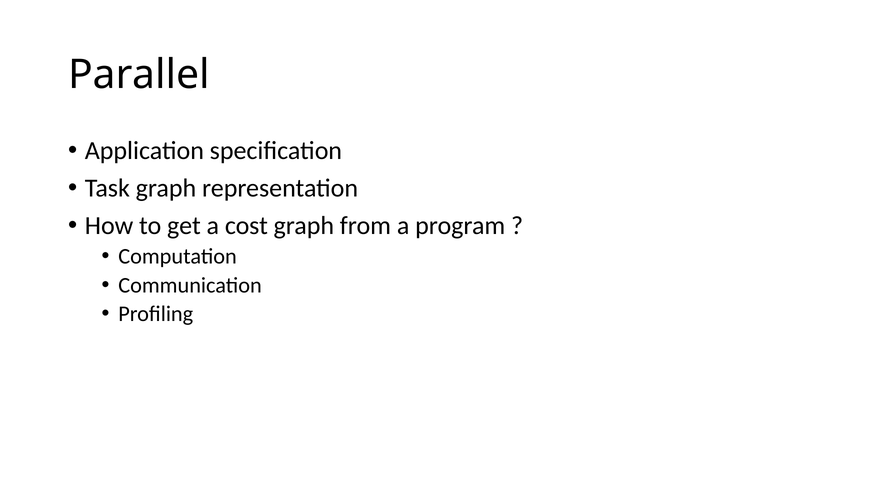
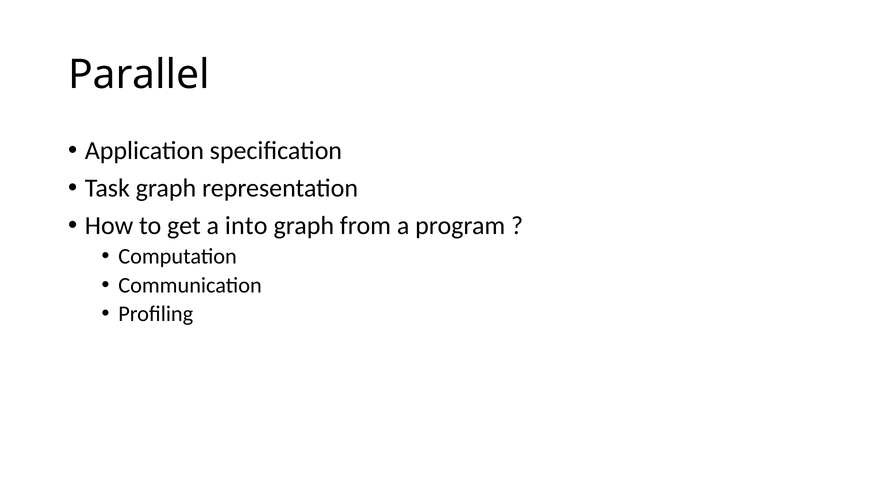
cost: cost -> into
